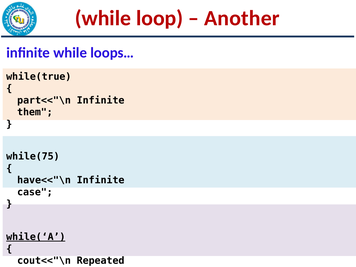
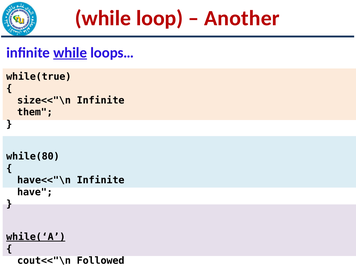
while at (70, 53) underline: none -> present
part<<"\n: part<<"\n -> size<<"\n
while(75: while(75 -> while(80
case: case -> have
Repeated: Repeated -> Followed
